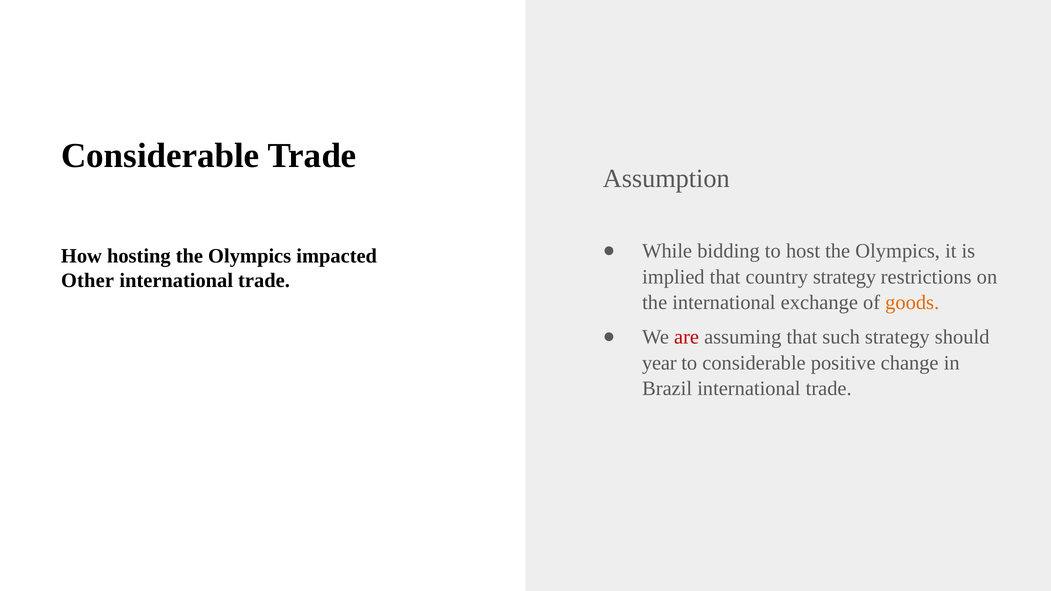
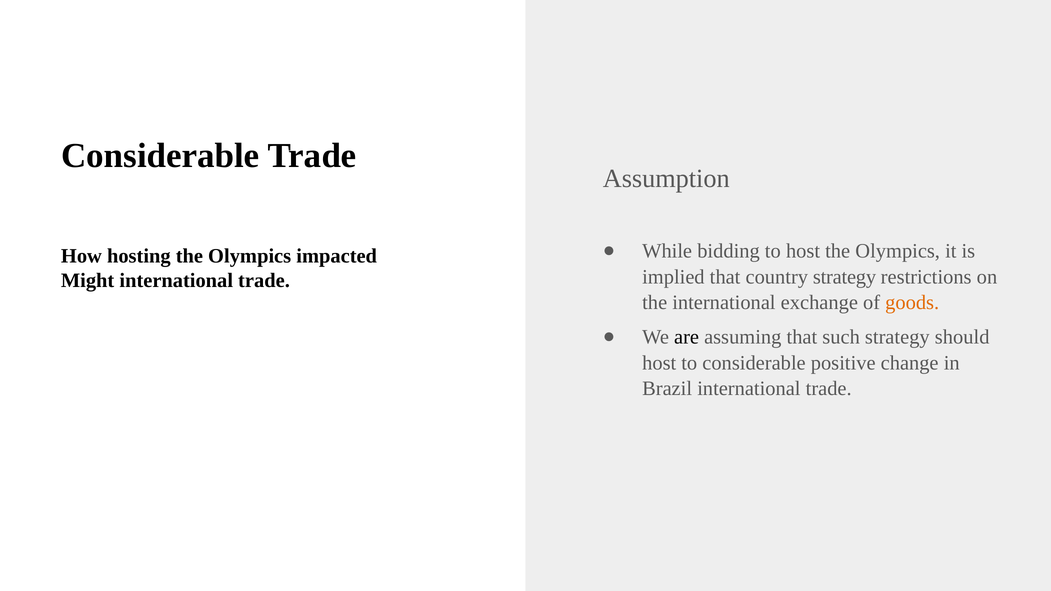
Other: Other -> Might
are colour: red -> black
year at (659, 363): year -> host
